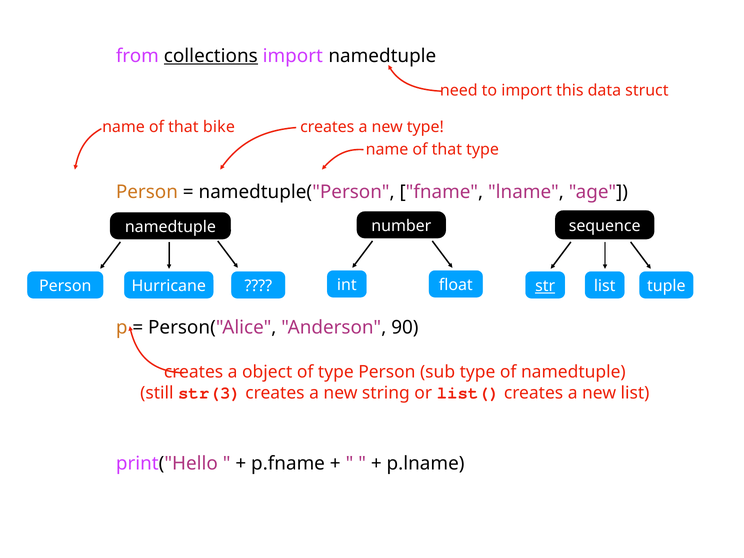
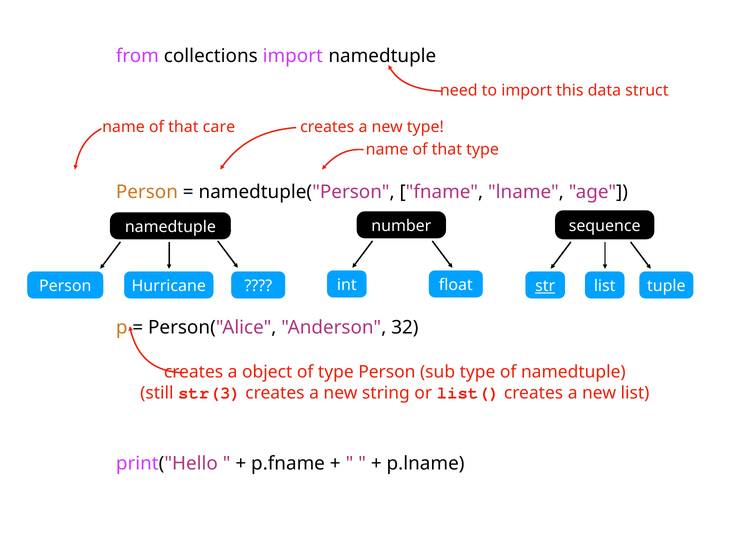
collections underline: present -> none
bike: bike -> care
90: 90 -> 32
